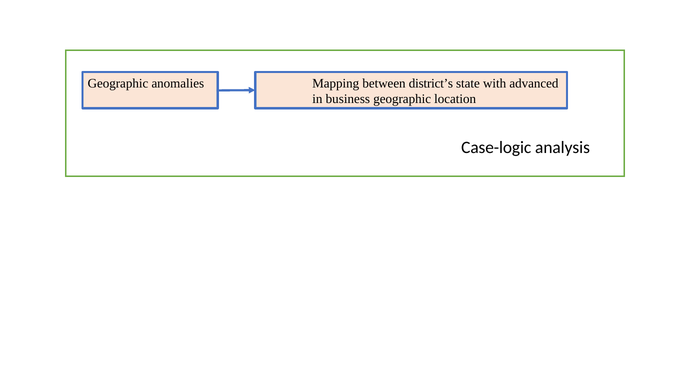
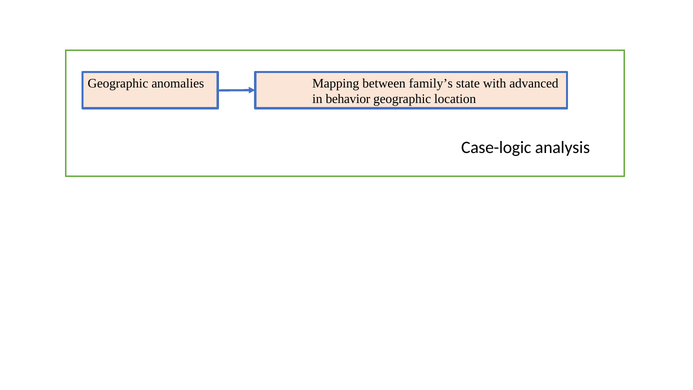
district’s: district’s -> family’s
business: business -> behavior
